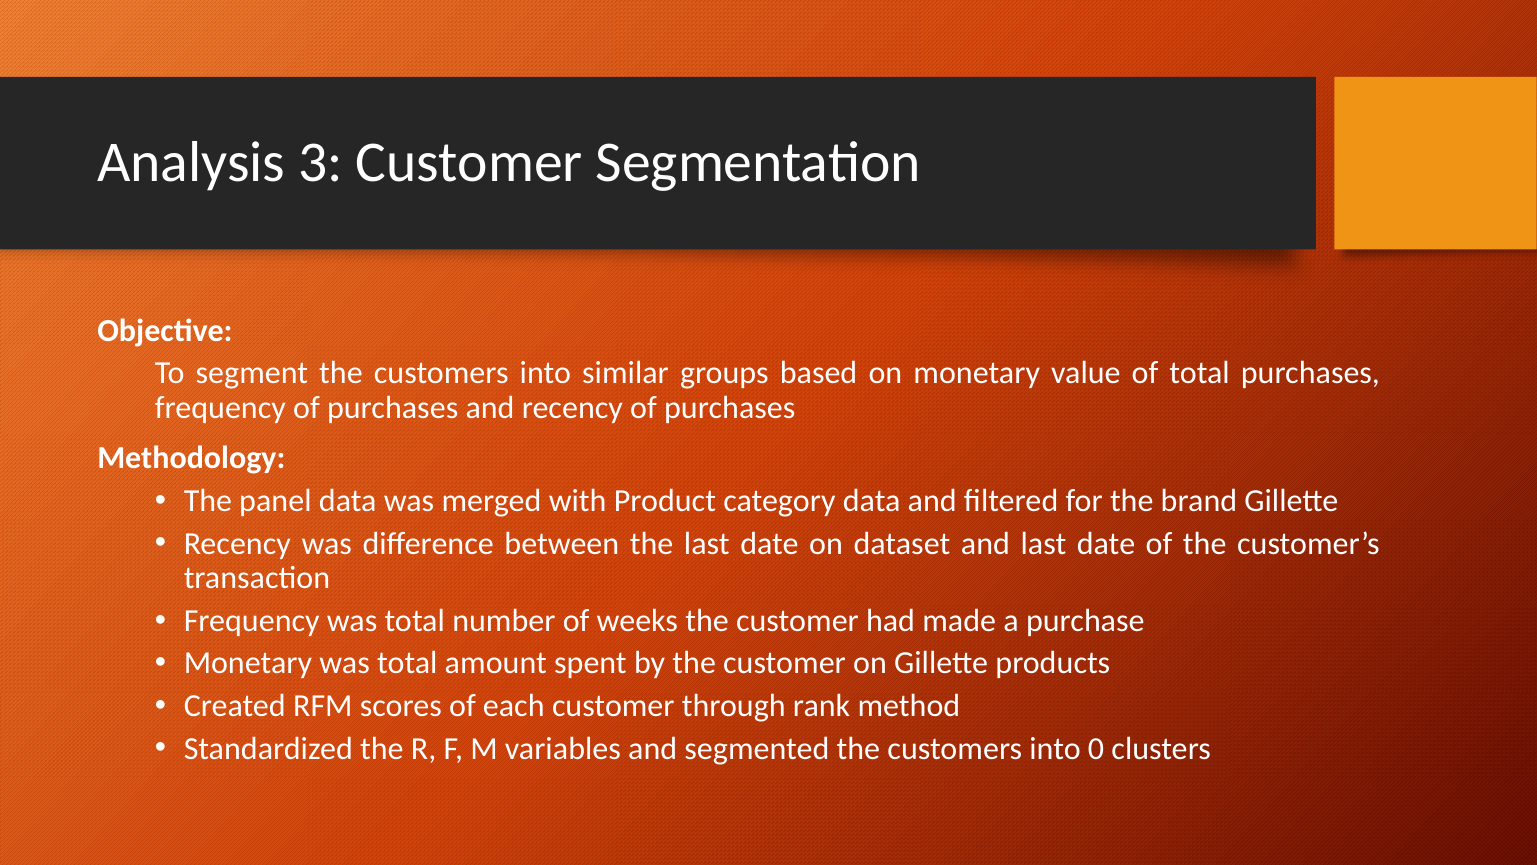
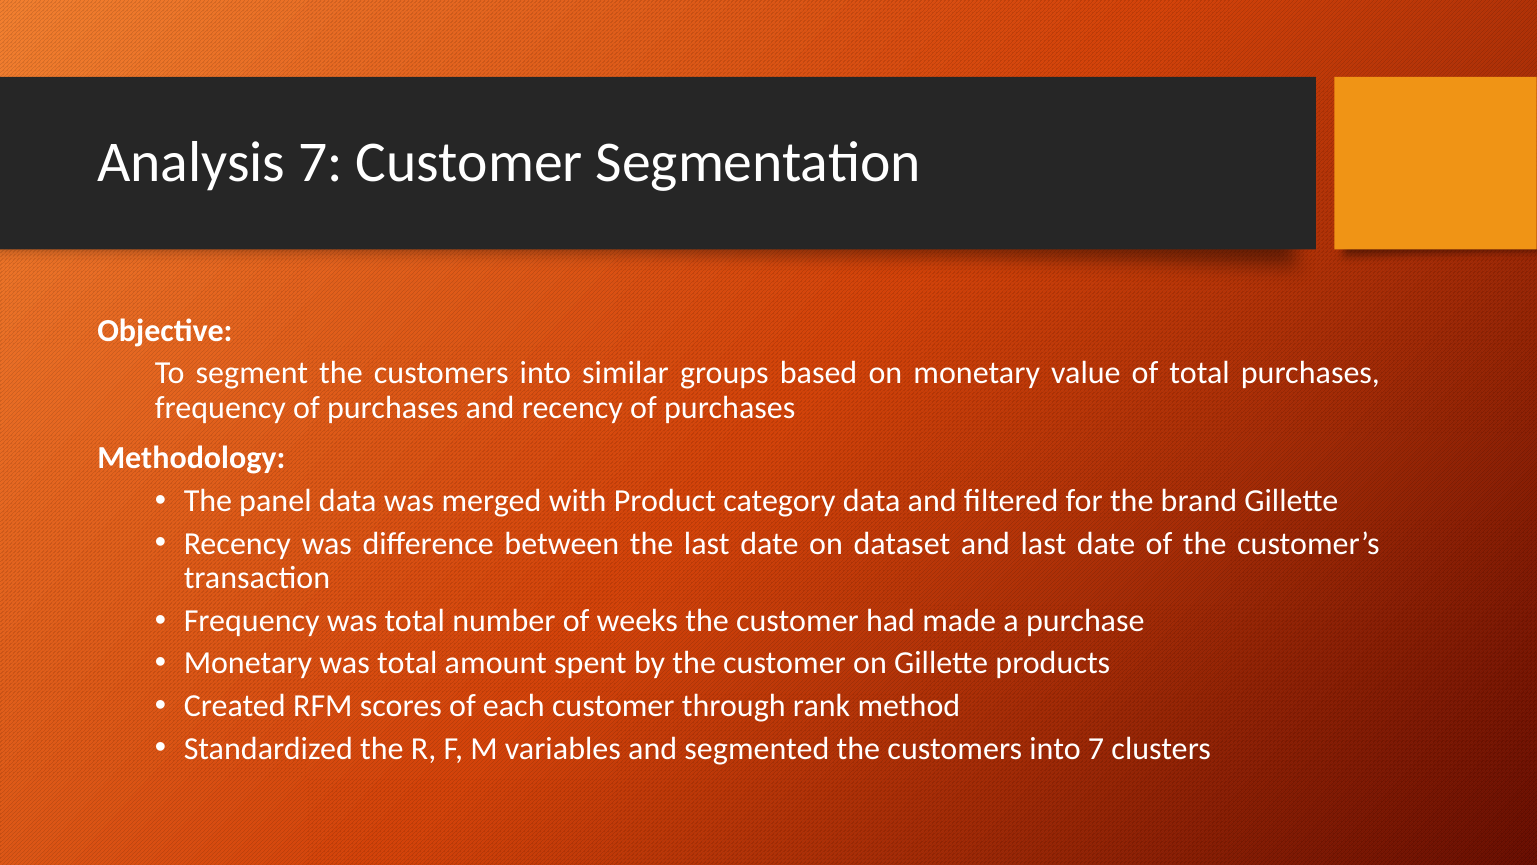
Analysis 3: 3 -> 7
into 0: 0 -> 7
